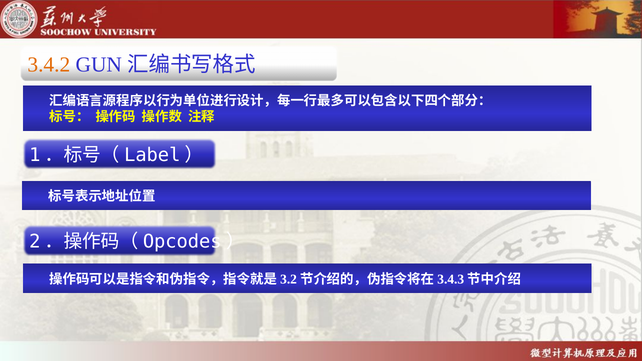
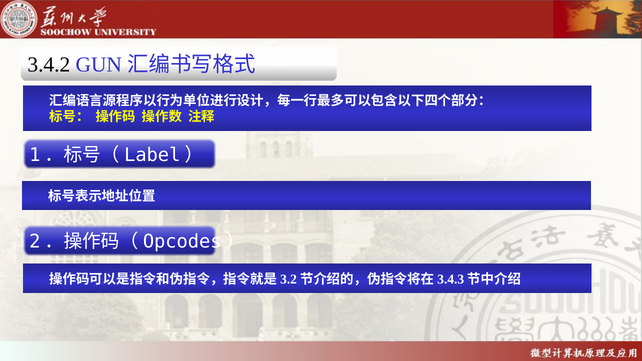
3.4.2 colour: orange -> black
